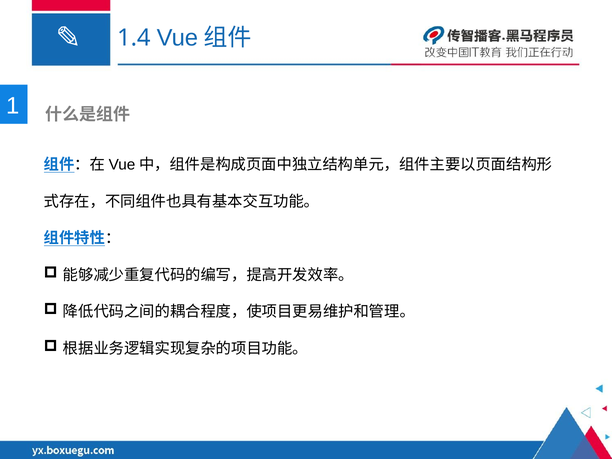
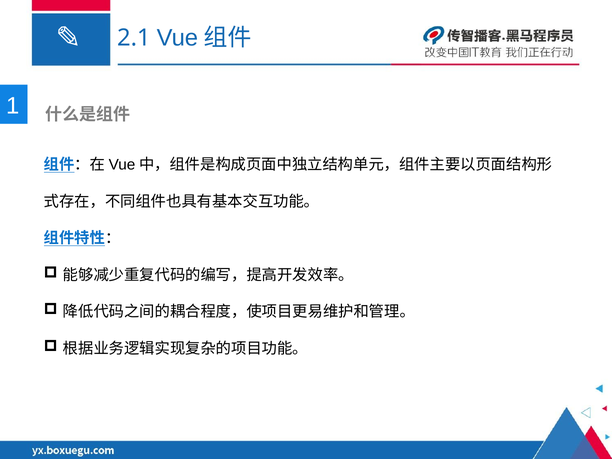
1.4: 1.4 -> 2.1
